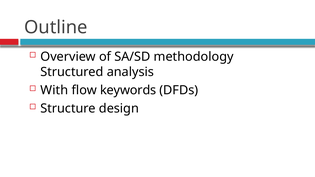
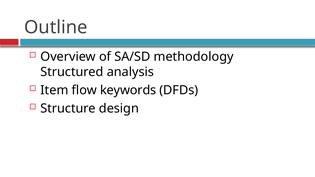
With: With -> Item
